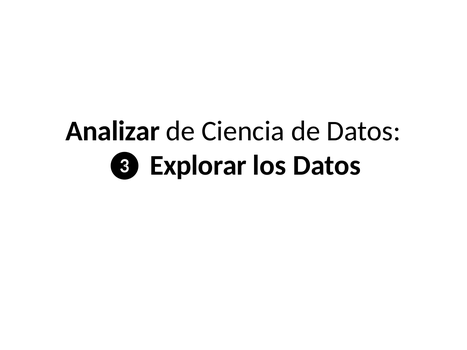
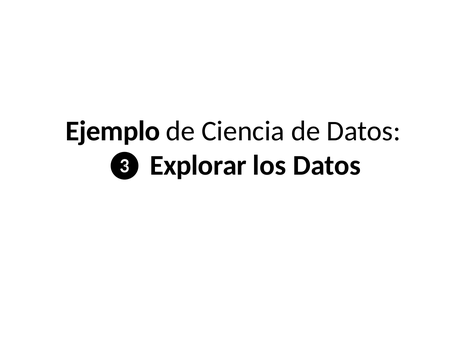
Analizar: Analizar -> Ejemplo
